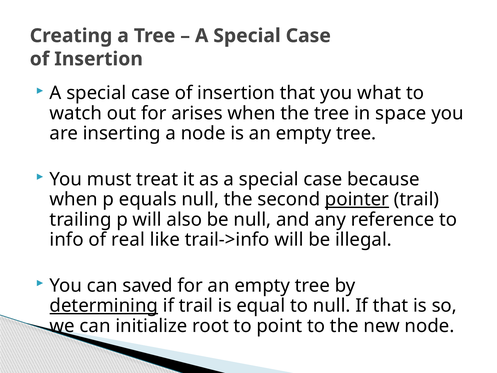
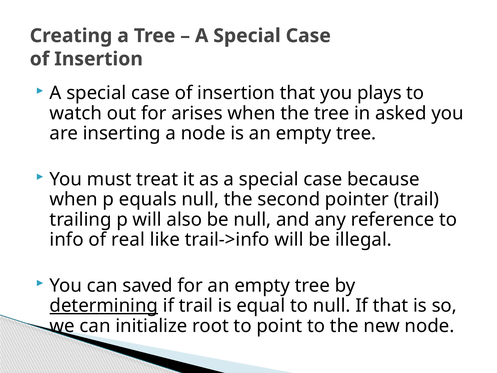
what: what -> plays
space: space -> asked
pointer underline: present -> none
